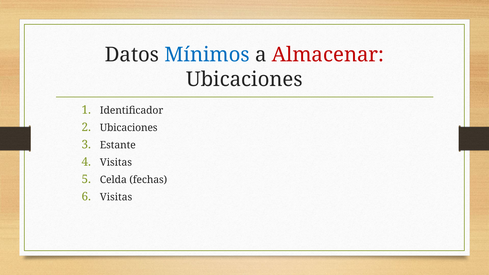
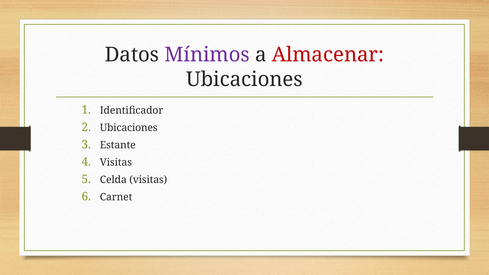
Mínimos colour: blue -> purple
Celda fechas: fechas -> visitas
Visitas at (116, 197): Visitas -> Carnet
